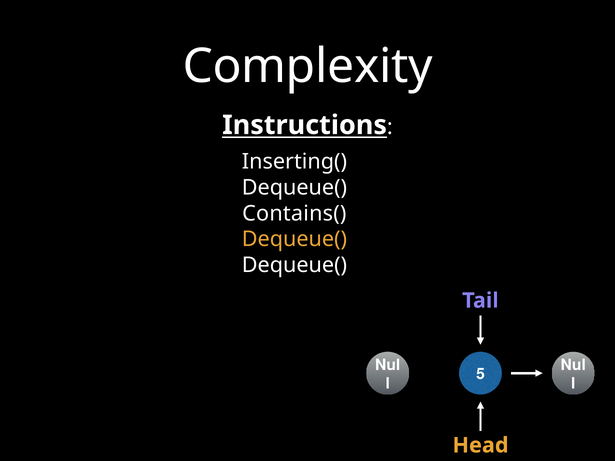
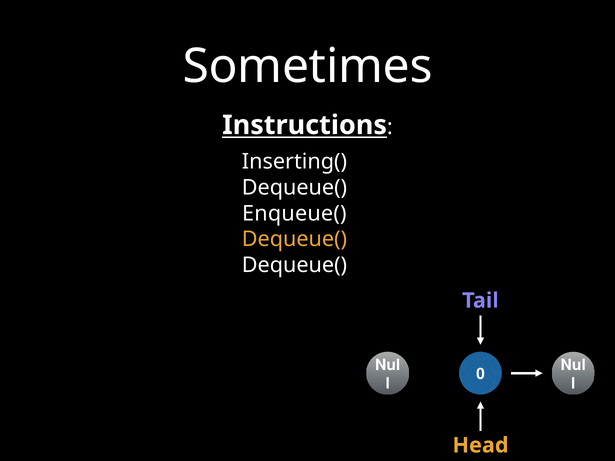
Complexity: Complexity -> Sometimes
Contains(: Contains( -> Enqueue(
5: 5 -> 0
